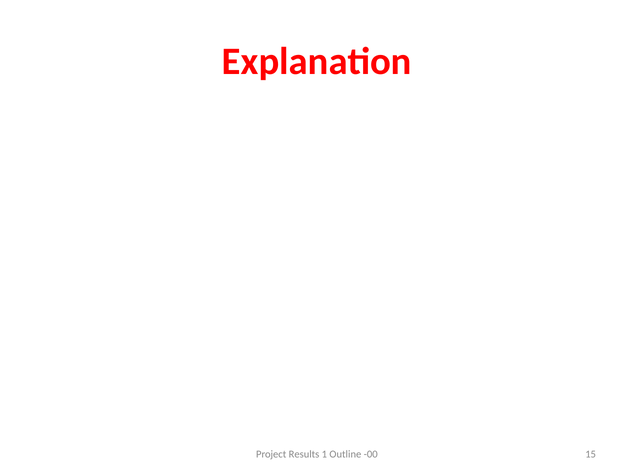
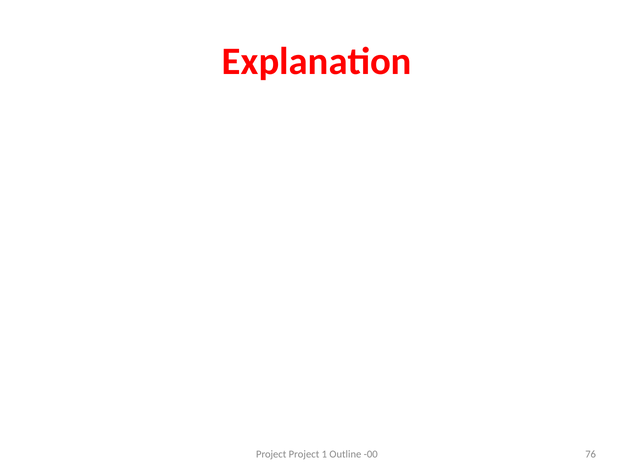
Project Results: Results -> Project
15: 15 -> 76
